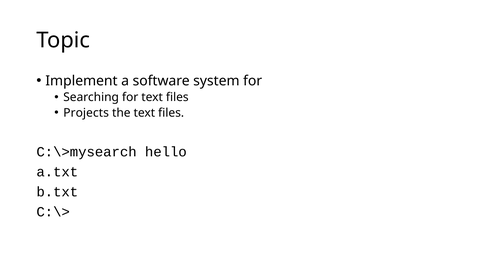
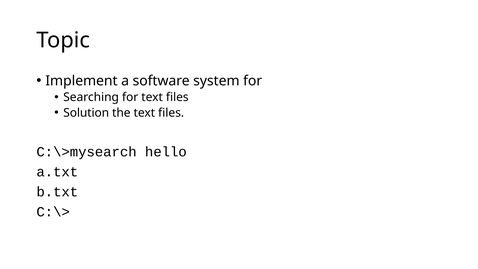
Projects: Projects -> Solution
